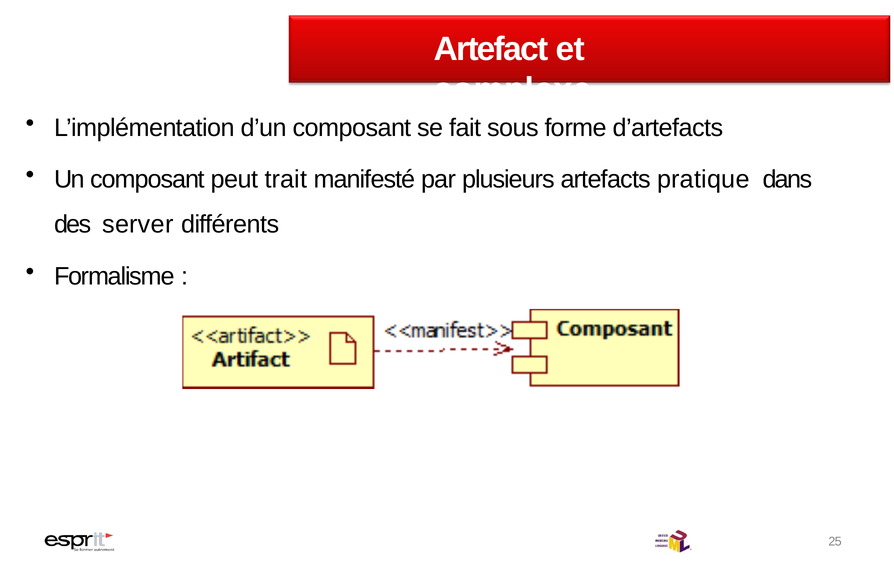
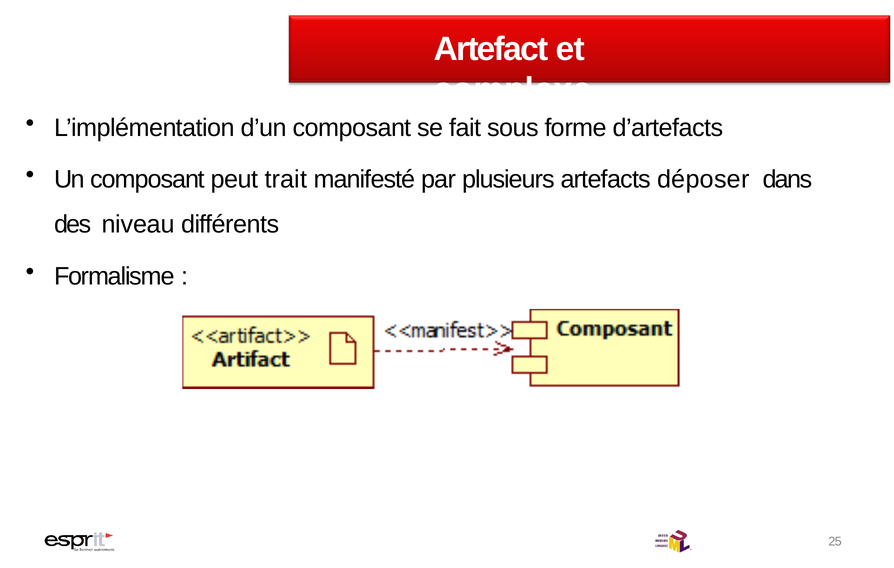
pratique: pratique -> déposer
server: server -> niveau
